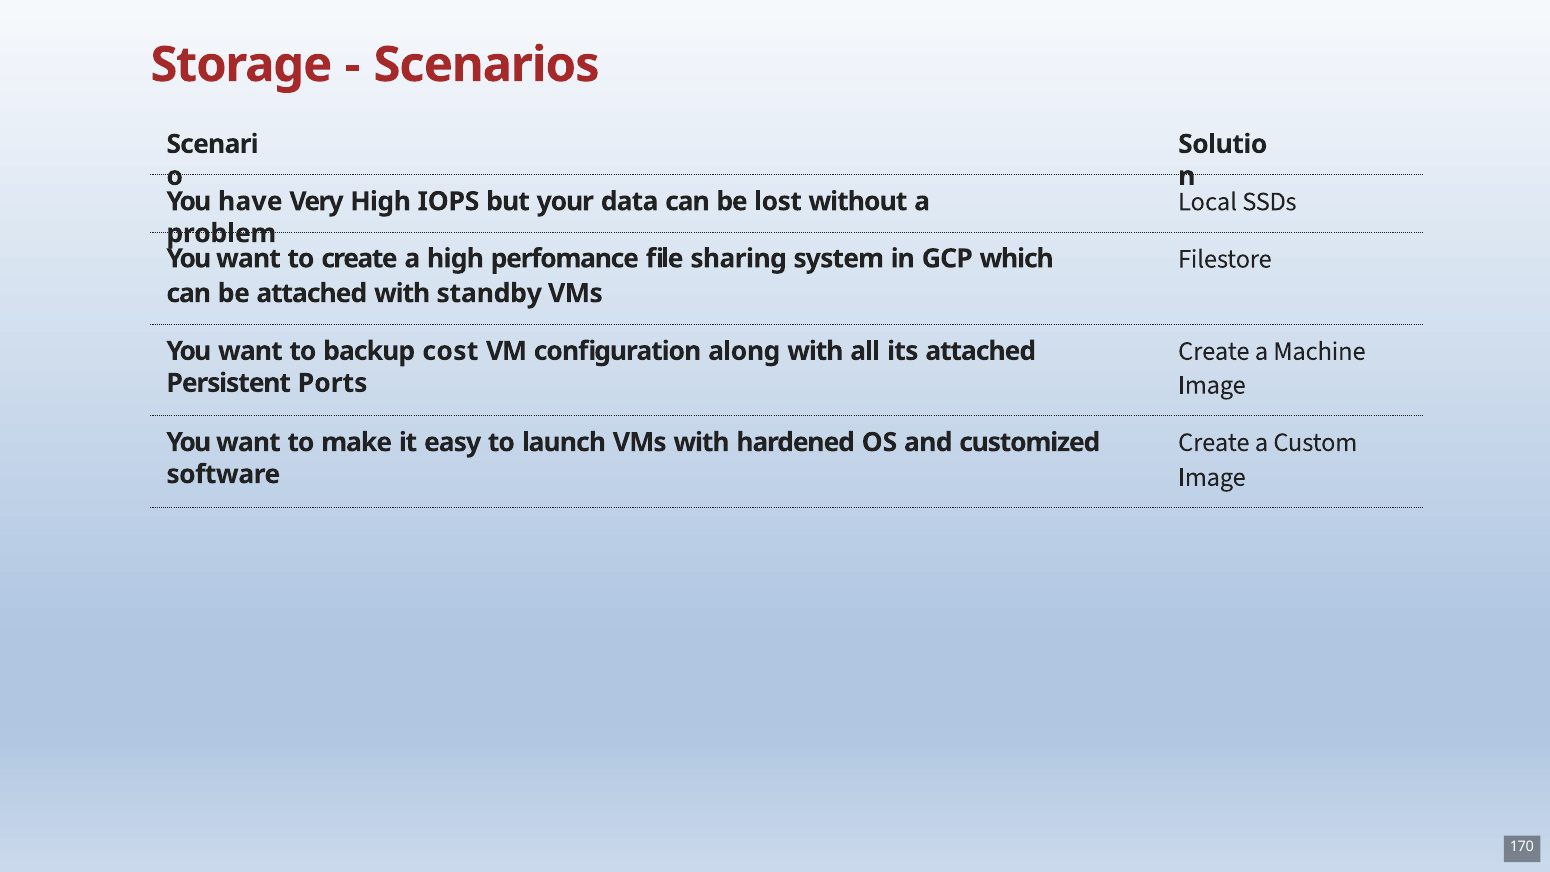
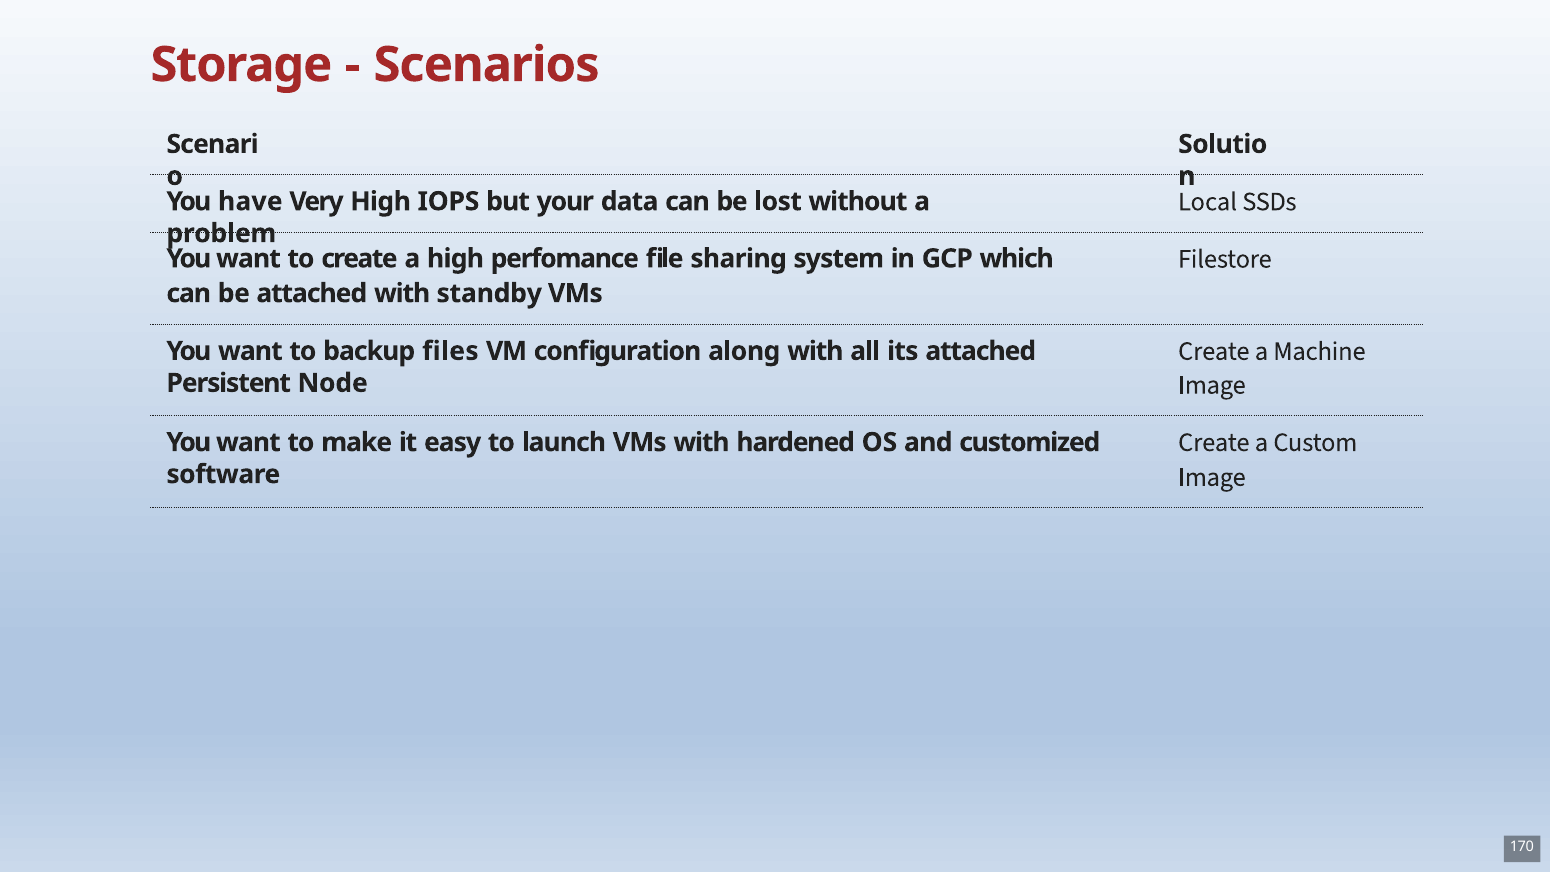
cost: cost -> files
Ports: Ports -> Node
